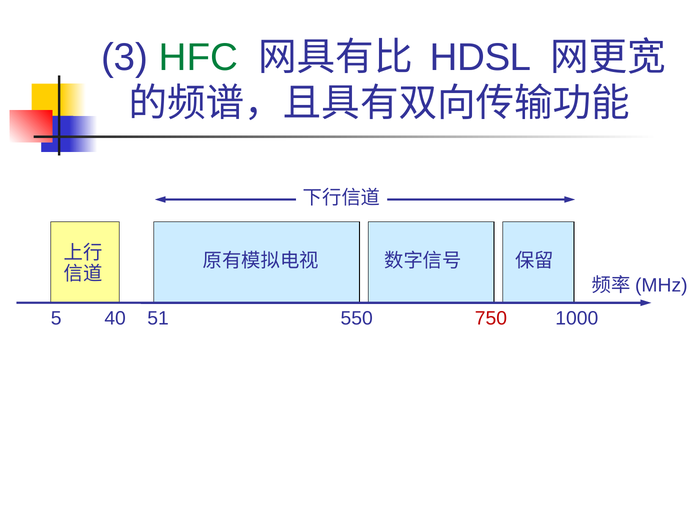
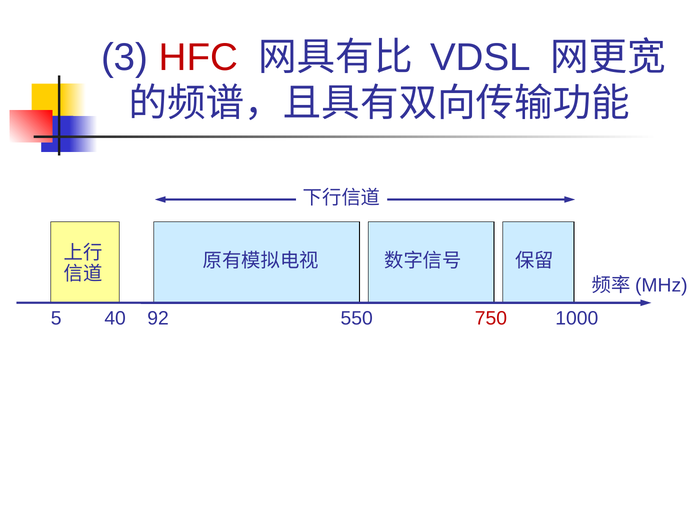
HFC colour: green -> red
HDSL: HDSL -> VDSL
51: 51 -> 92
